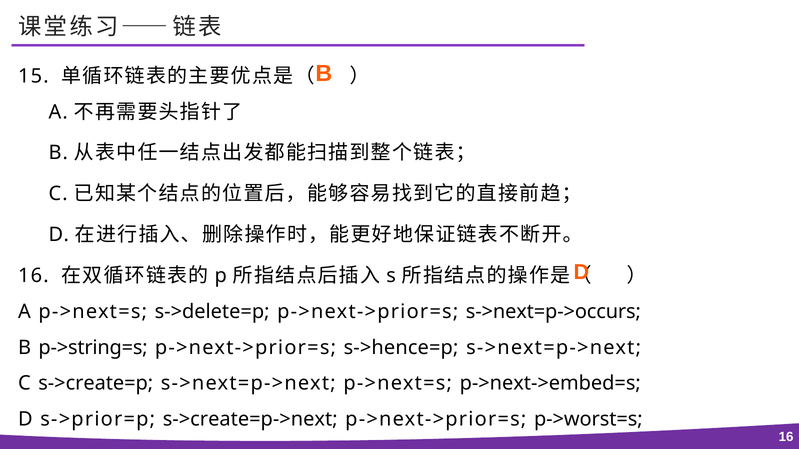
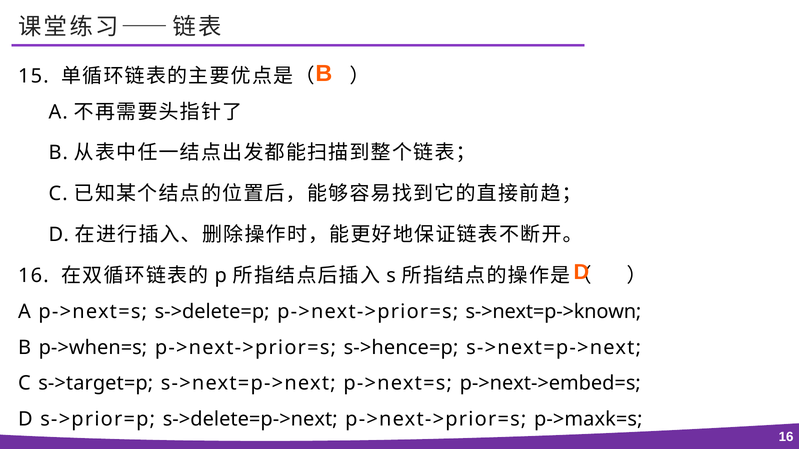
s->next=p->occurs: s->next=p->occurs -> s->next=p->known
p->string=s: p->string=s -> p->when=s
s->create=p: s->create=p -> s->target=p
s->create=p->next: s->create=p->next -> s->delete=p->next
p->worst=s: p->worst=s -> p->maxk=s
